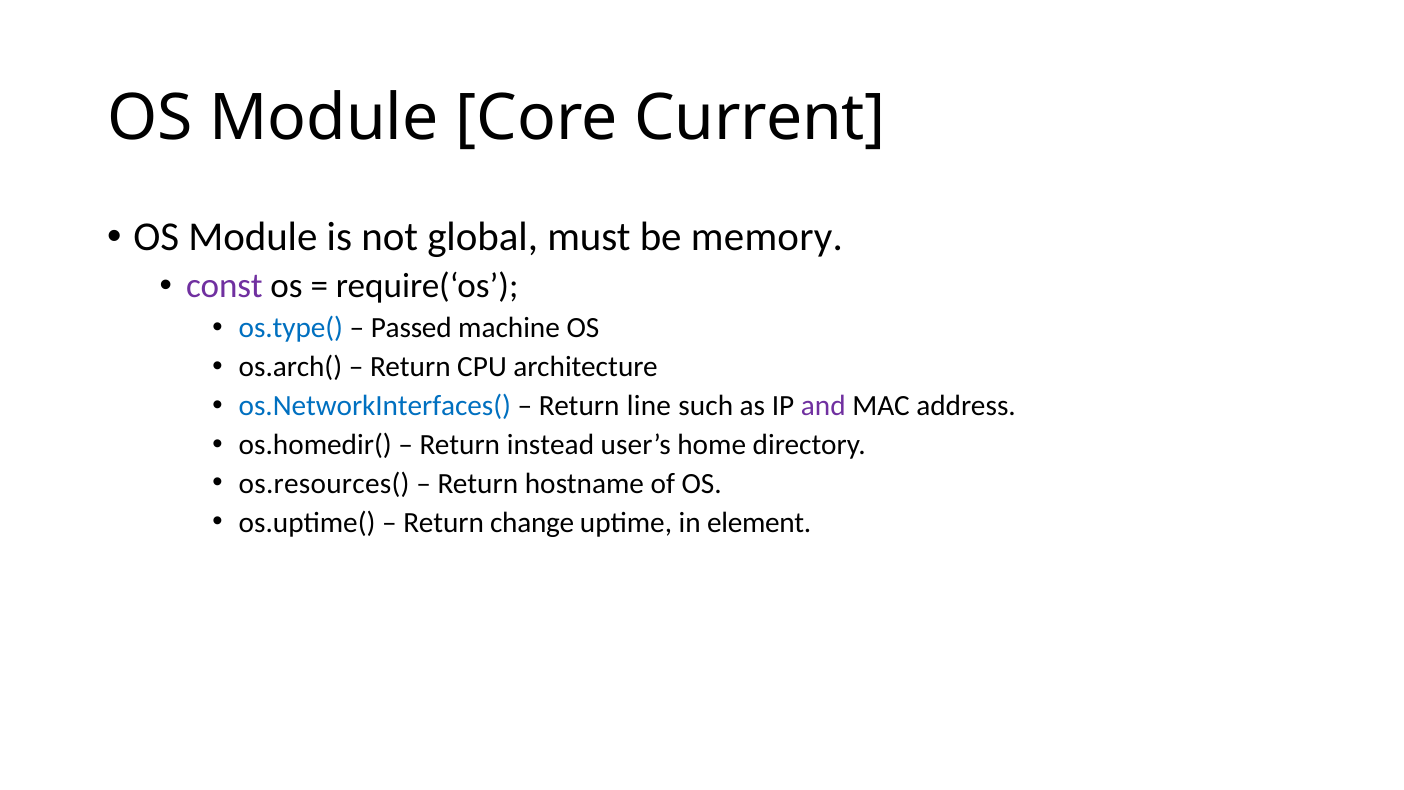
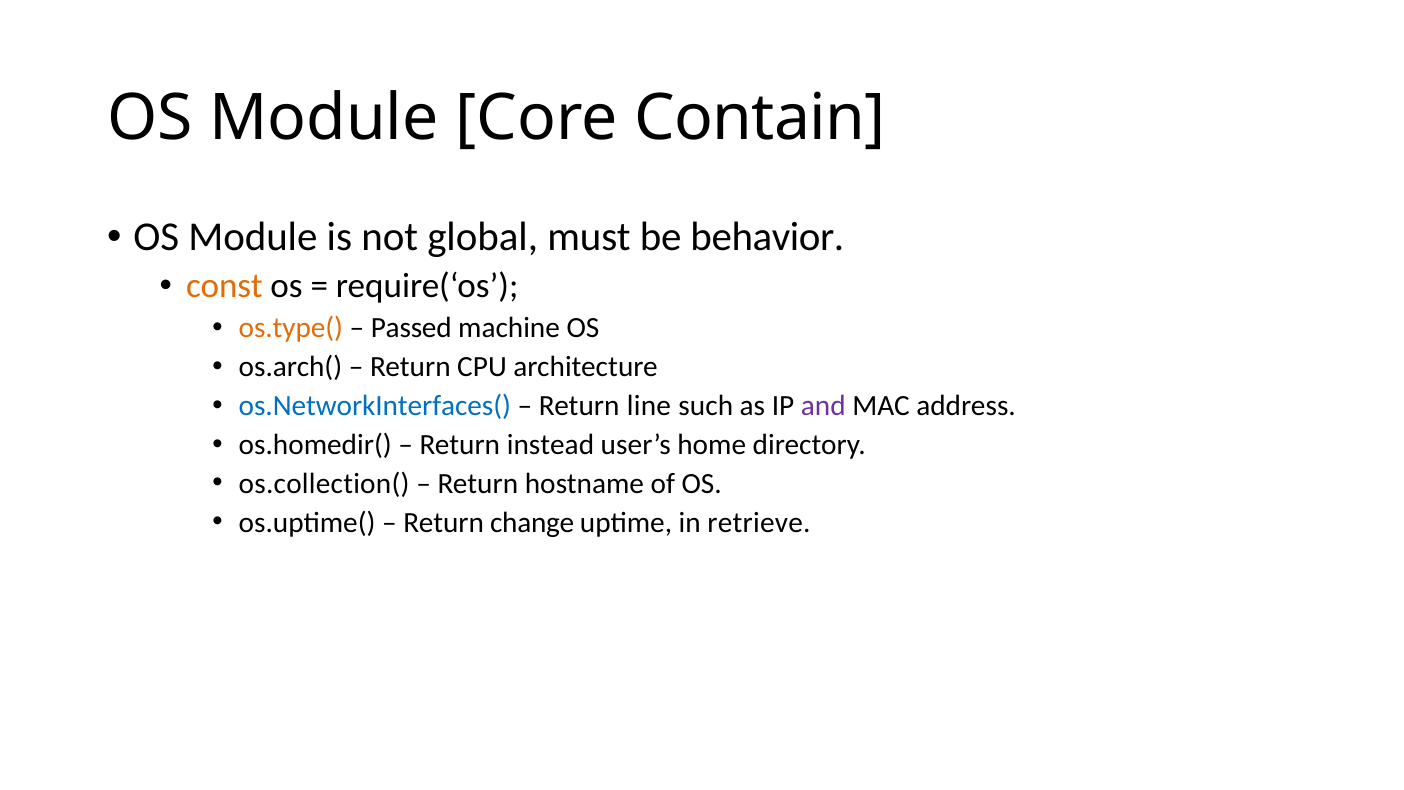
Current: Current -> Contain
memory: memory -> behavior
const colour: purple -> orange
os.type( colour: blue -> orange
os.resources(: os.resources( -> os.collection(
element: element -> retrieve
